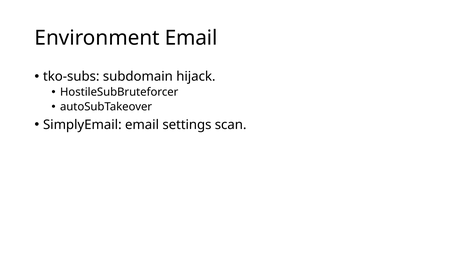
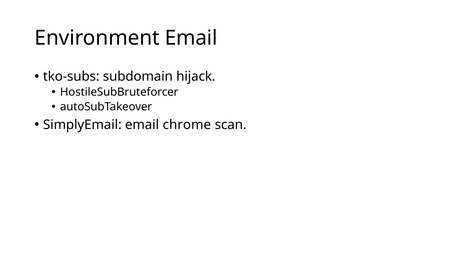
settings: settings -> chrome
